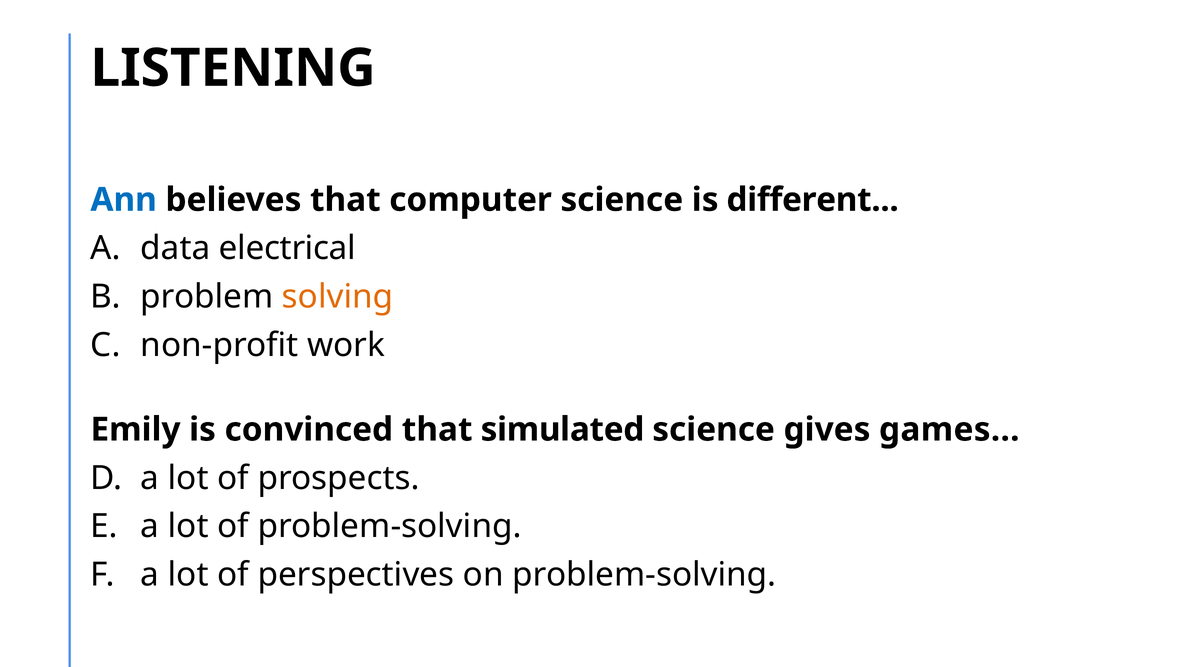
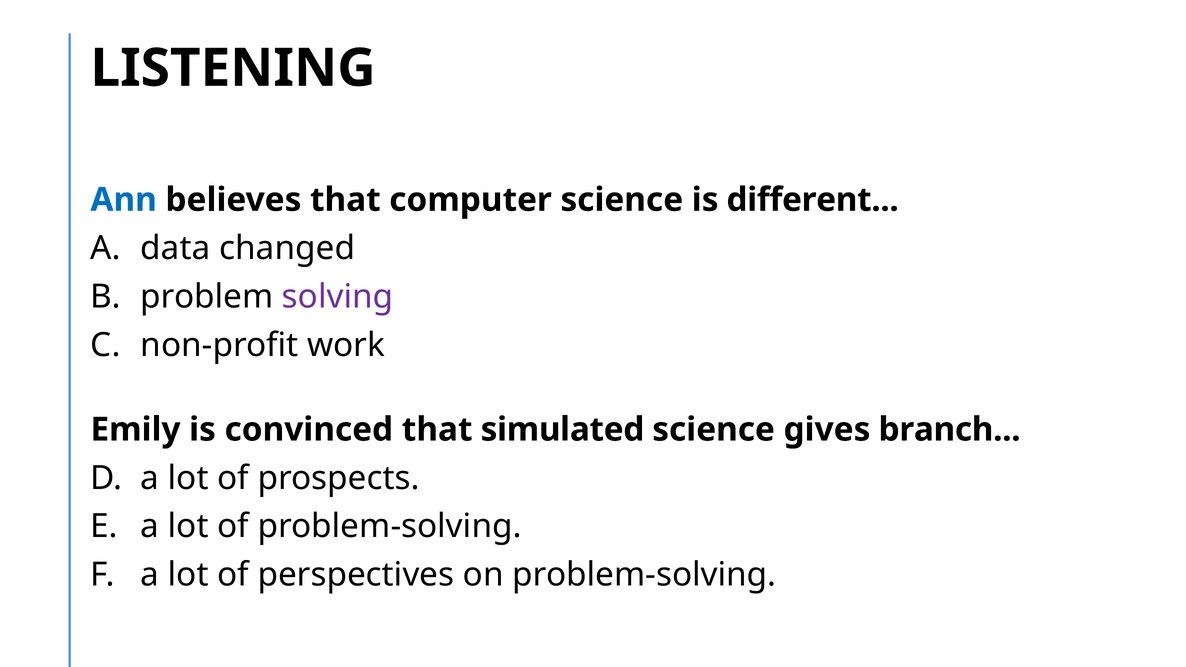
electrical: electrical -> changed
solving colour: orange -> purple
games: games -> branch
